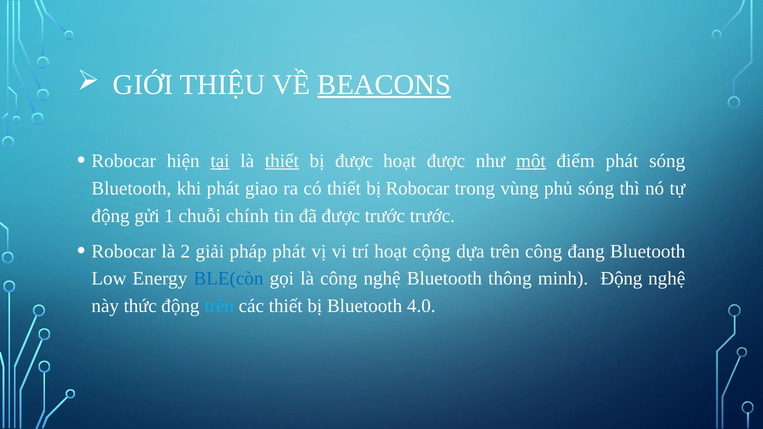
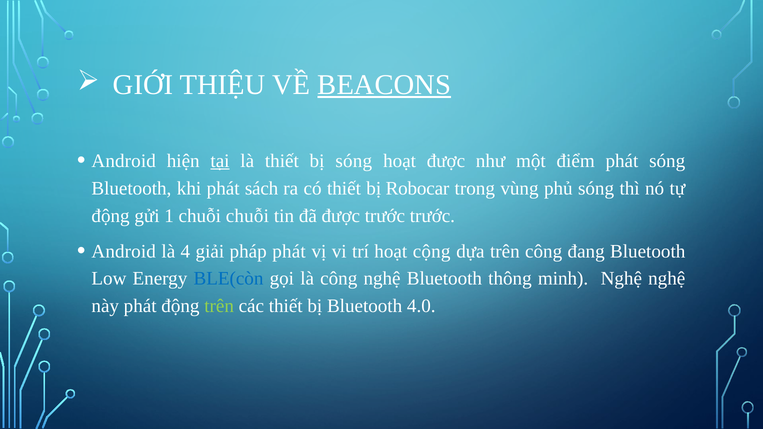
Robocar at (124, 161): Robocar -> Android
thiết at (282, 161) underline: present -> none
bị được: được -> sóng
một underline: present -> none
giao: giao -> sách
chuỗi chính: chính -> chuỗi
Robocar at (124, 251): Robocar -> Android
2: 2 -> 4
minh Động: Động -> Nghệ
này thức: thức -> phát
trên at (219, 306) colour: light blue -> light green
